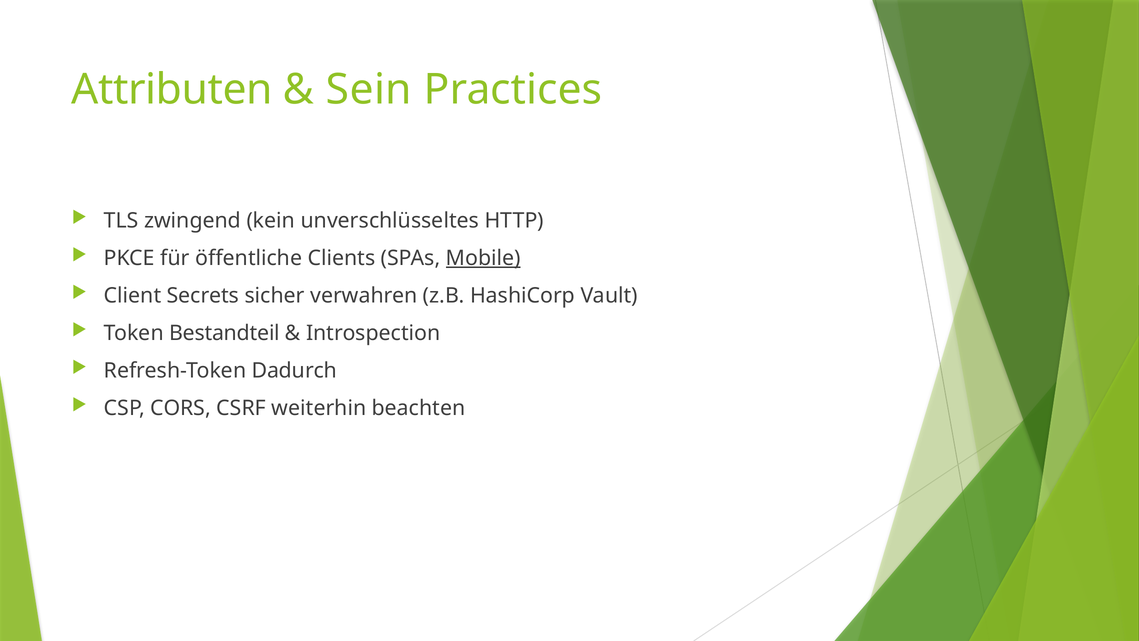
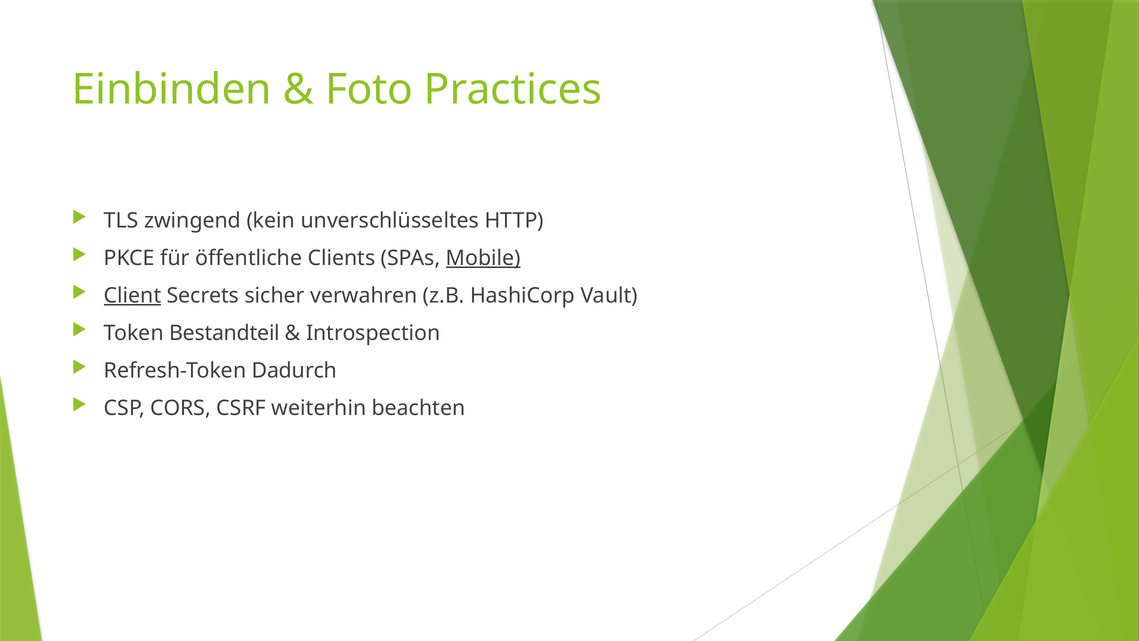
Attributen: Attributen -> Einbinden
Sein: Sein -> Foto
Client underline: none -> present
